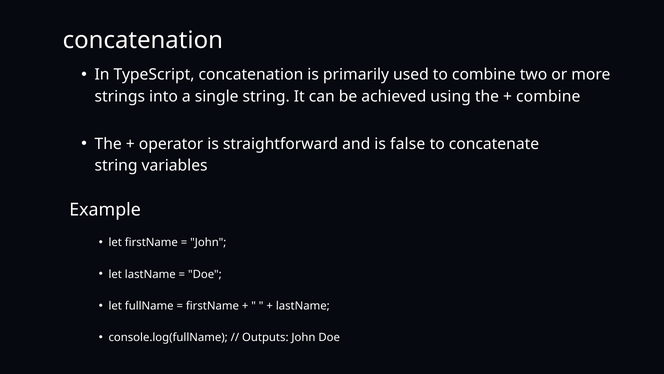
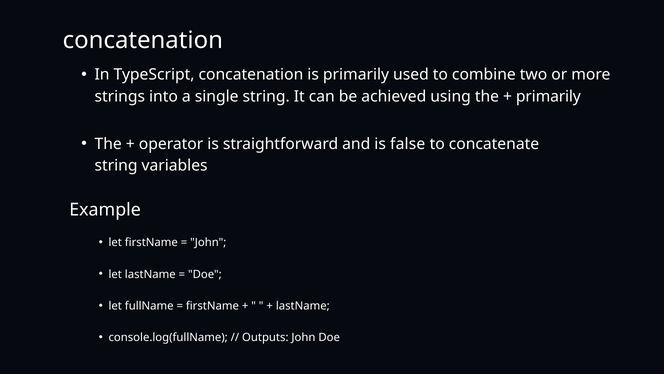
combine at (548, 97): combine -> primarily
